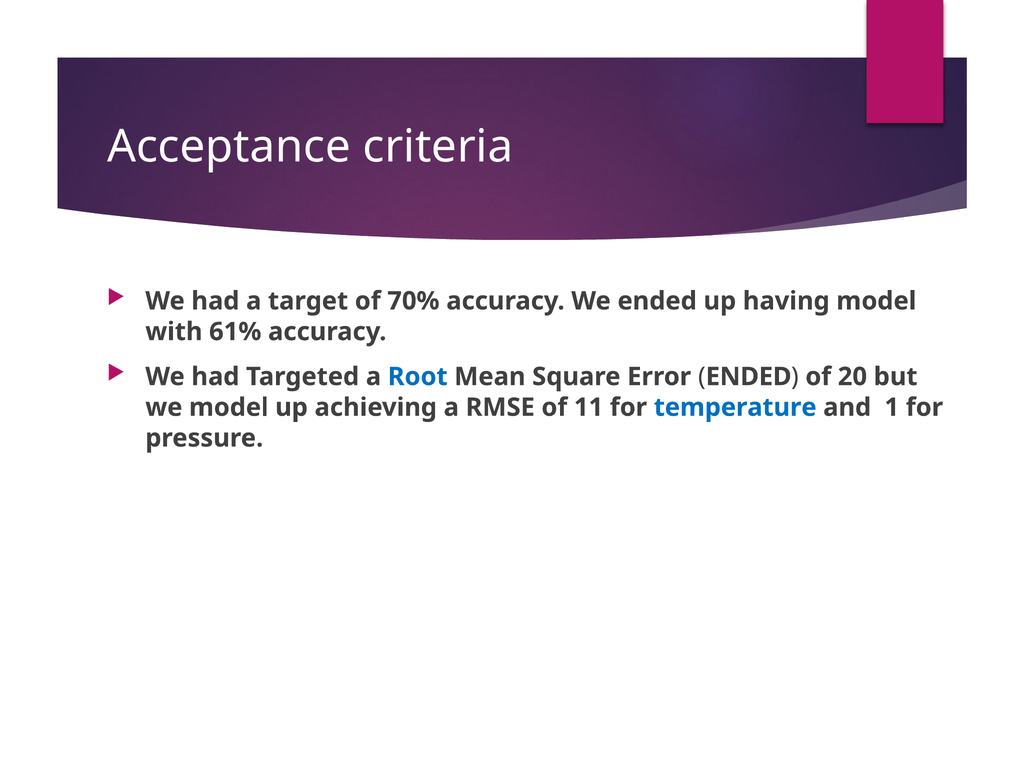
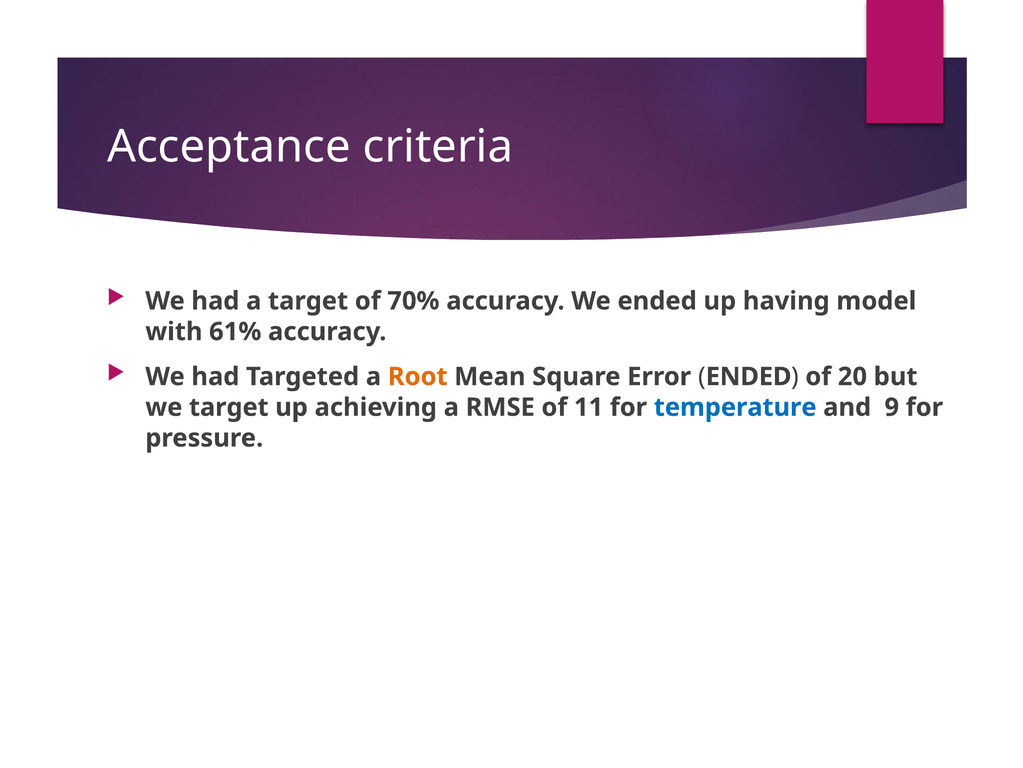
Root colour: blue -> orange
we model: model -> target
1: 1 -> 9
